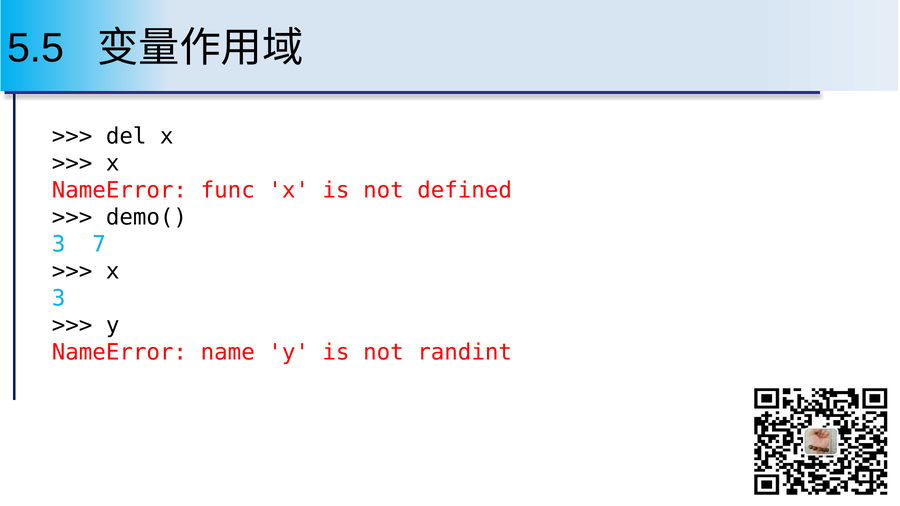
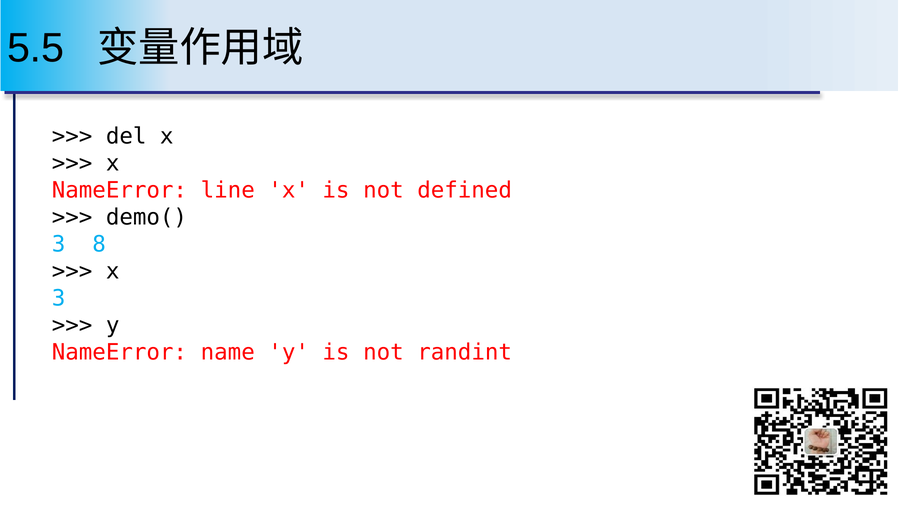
func: func -> line
7: 7 -> 8
